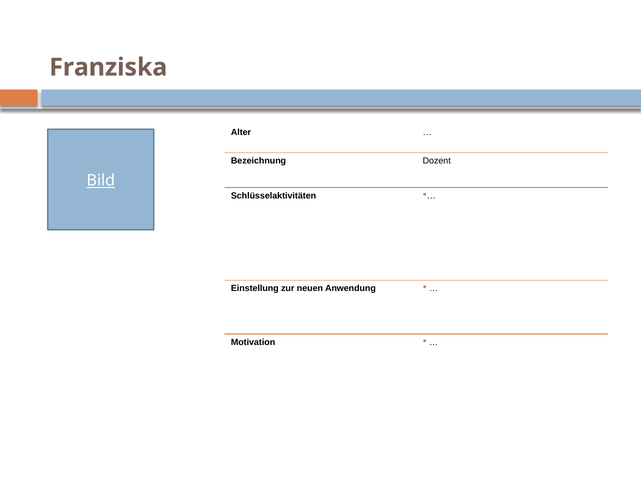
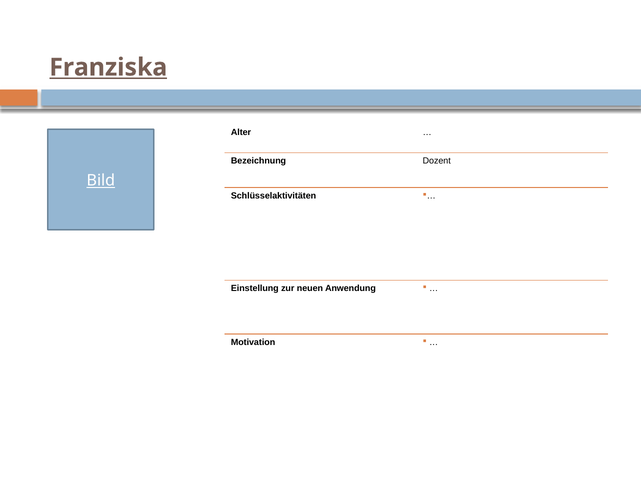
Franziska underline: none -> present
